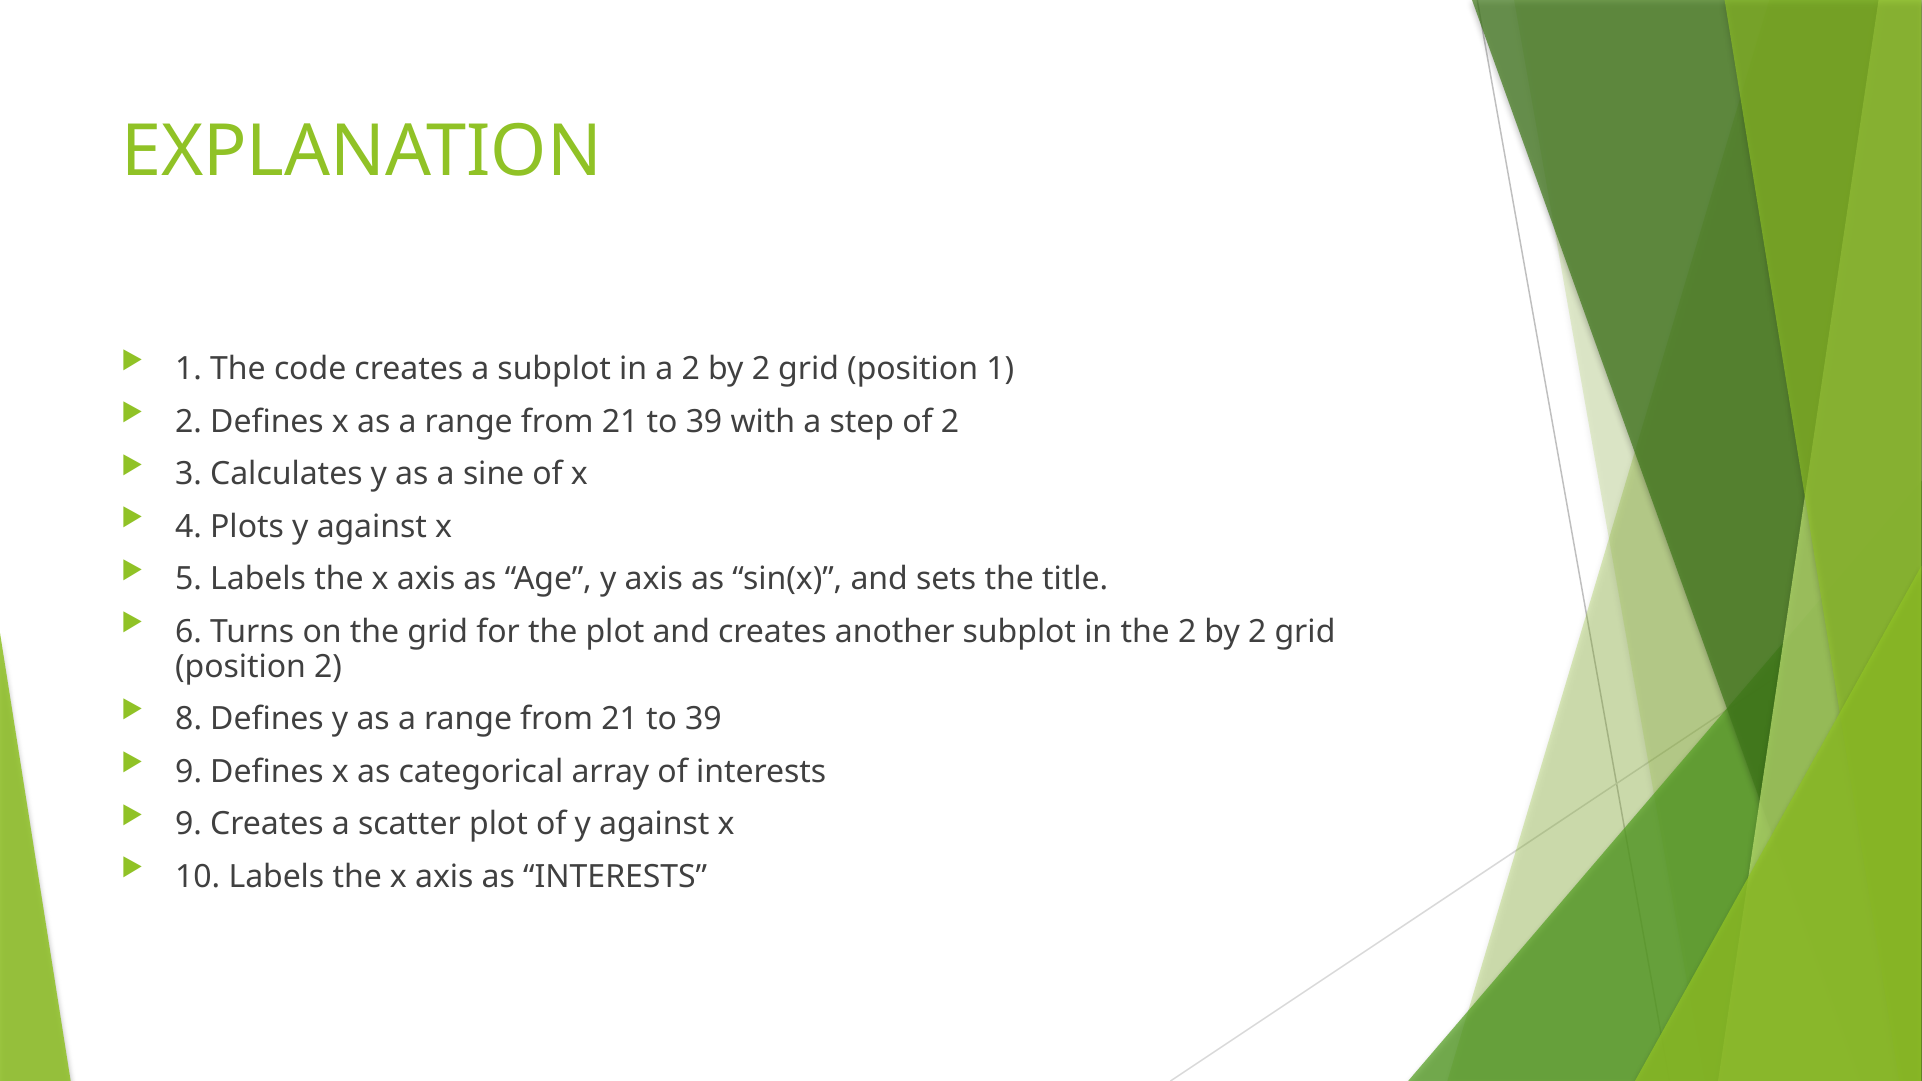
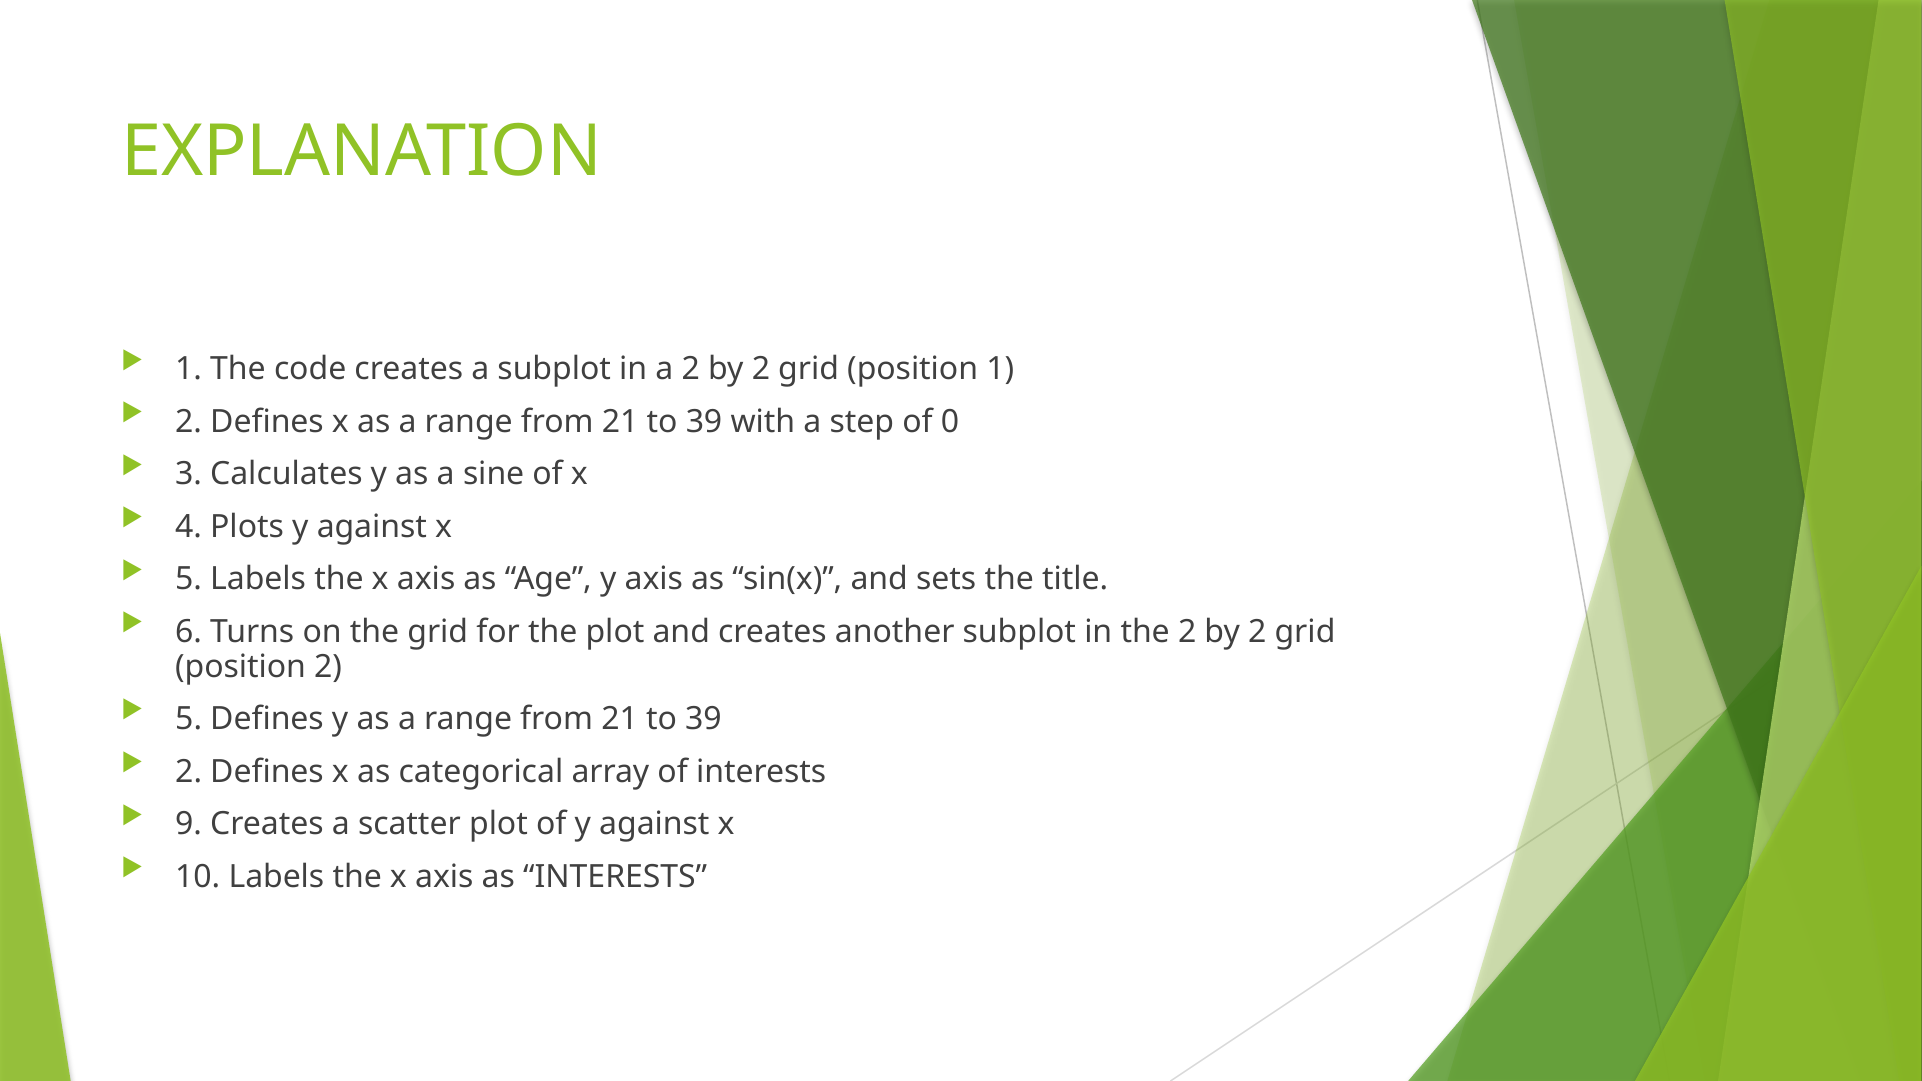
of 2: 2 -> 0
8 at (189, 719): 8 -> 5
9 at (189, 772): 9 -> 2
